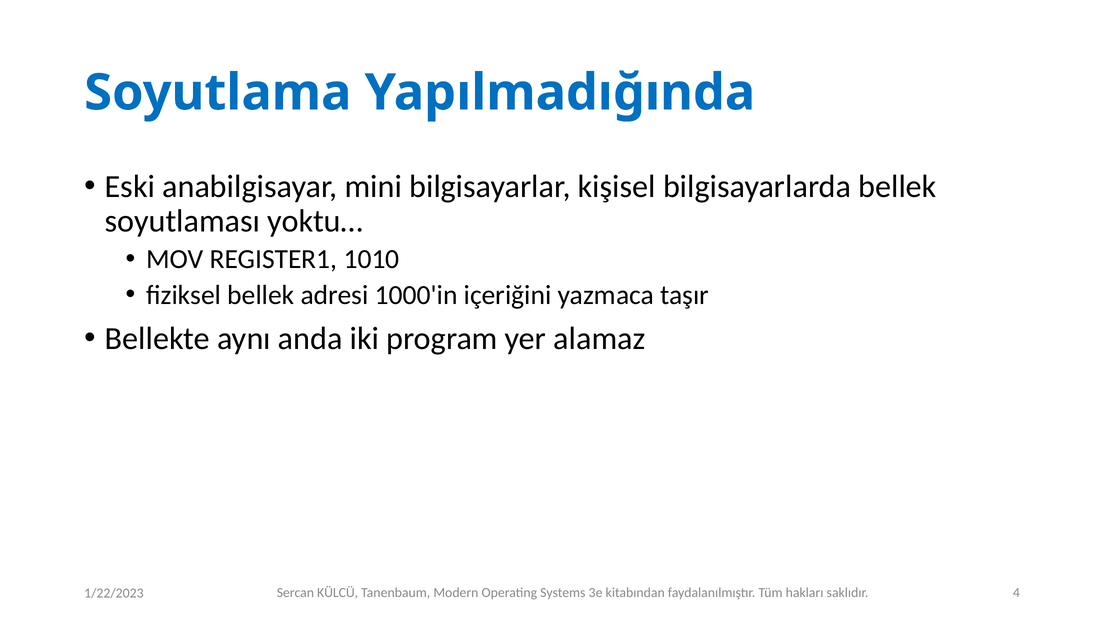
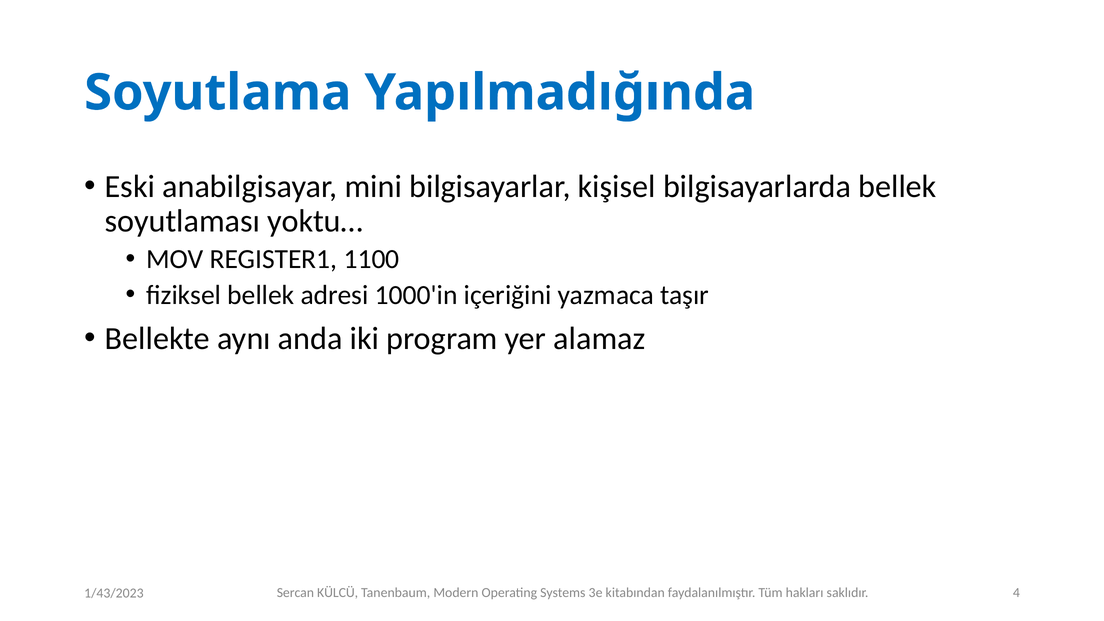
1010: 1010 -> 1100
1/22/2023: 1/22/2023 -> 1/43/2023
